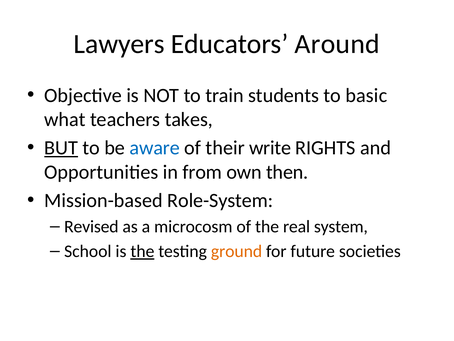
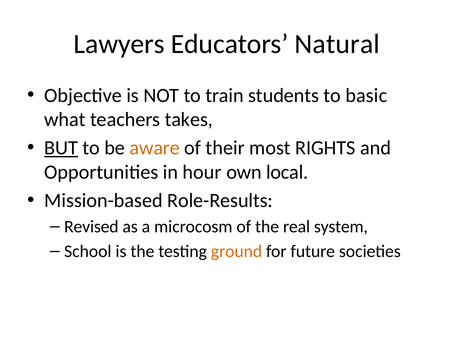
Around: Around -> Natural
aware colour: blue -> orange
write: write -> most
from: from -> hour
then: then -> local
Role-System: Role-System -> Role-Results
the at (142, 251) underline: present -> none
